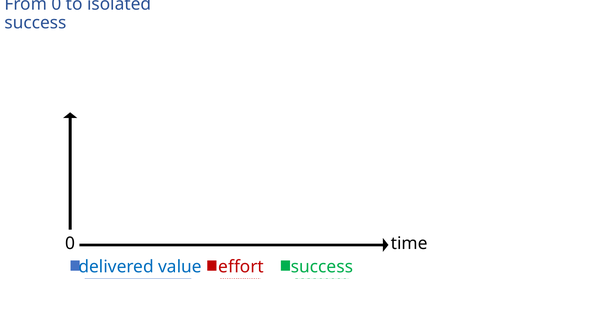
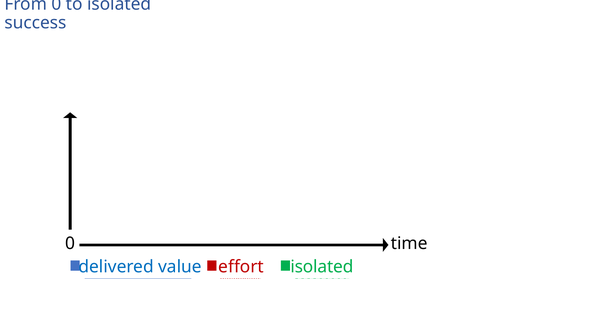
effort success: success -> isolated
